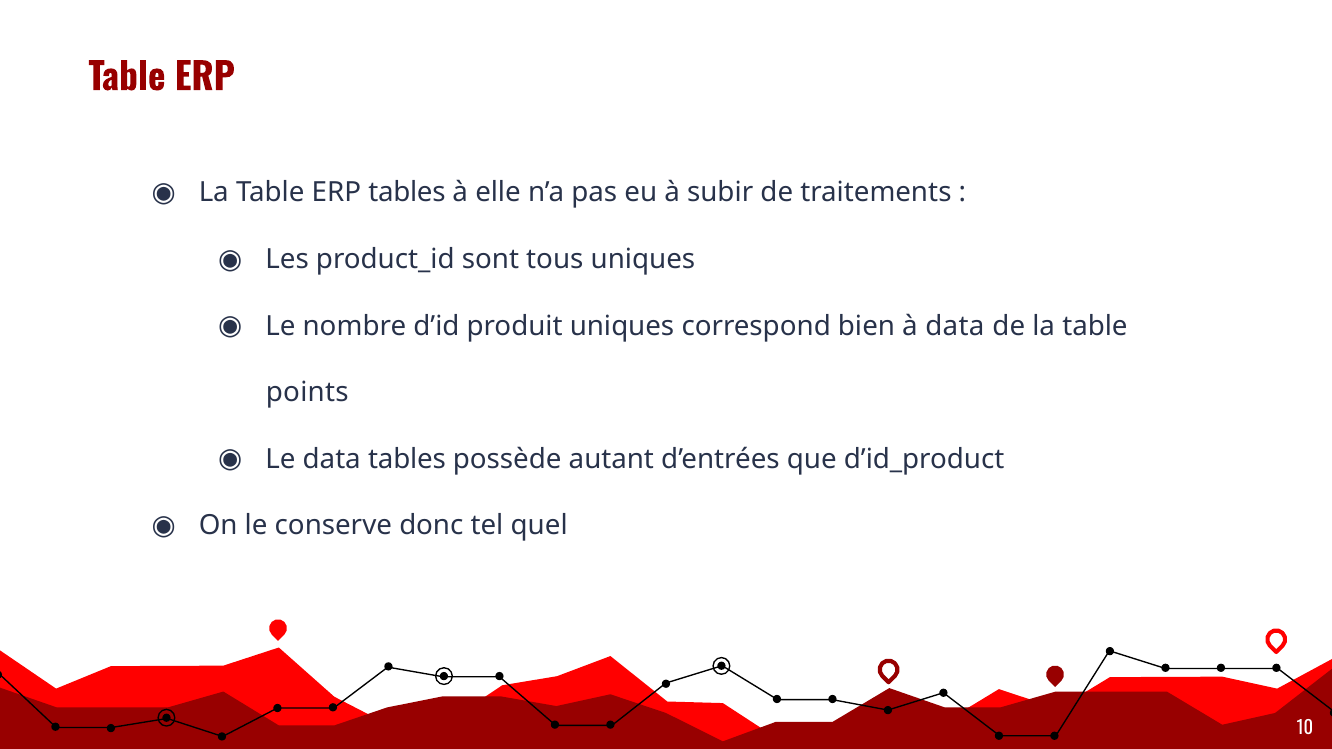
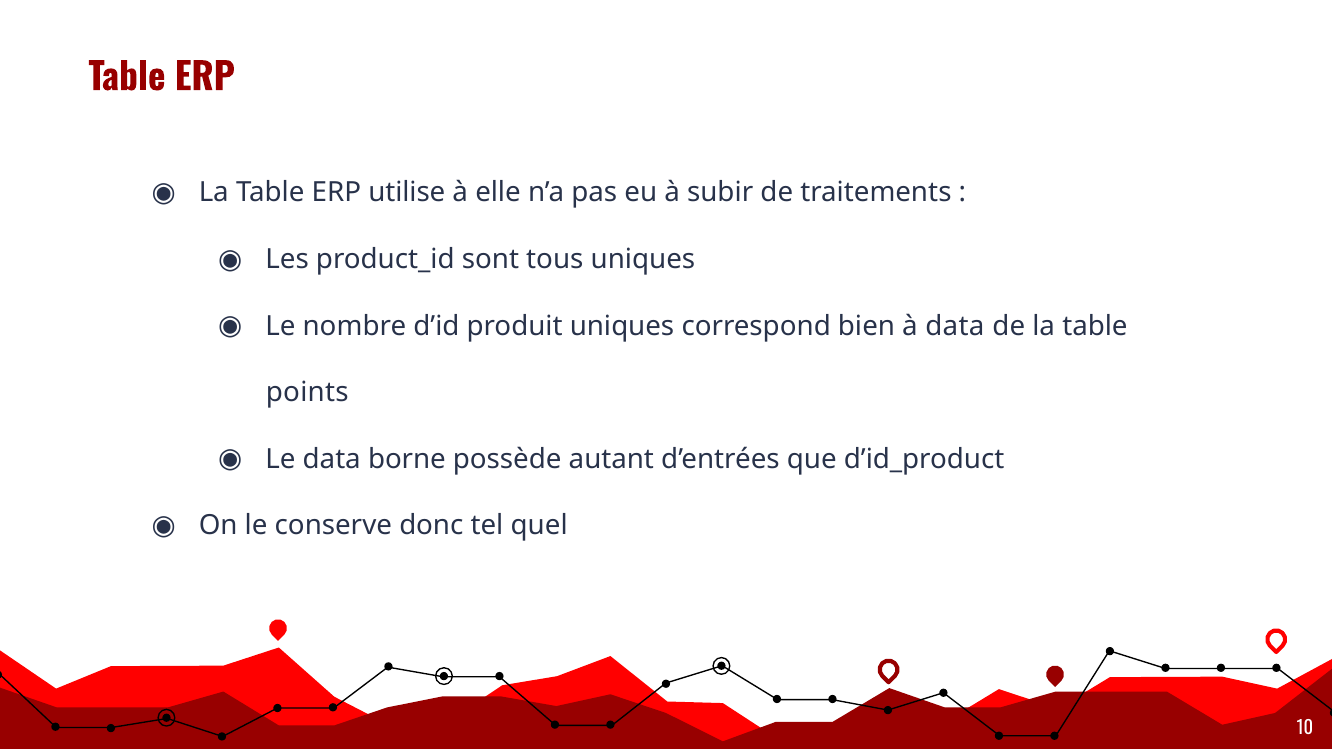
ERP tables: tables -> utilise
data tables: tables -> borne
